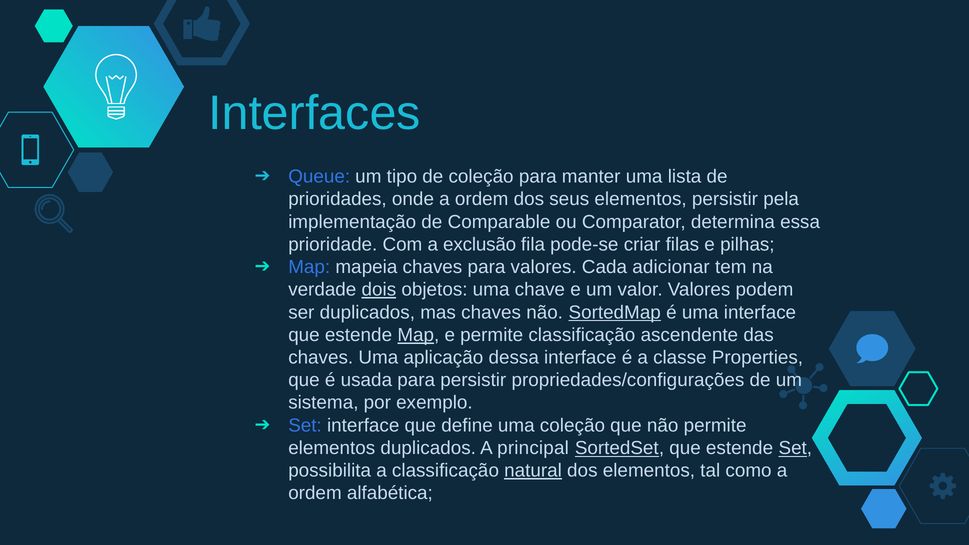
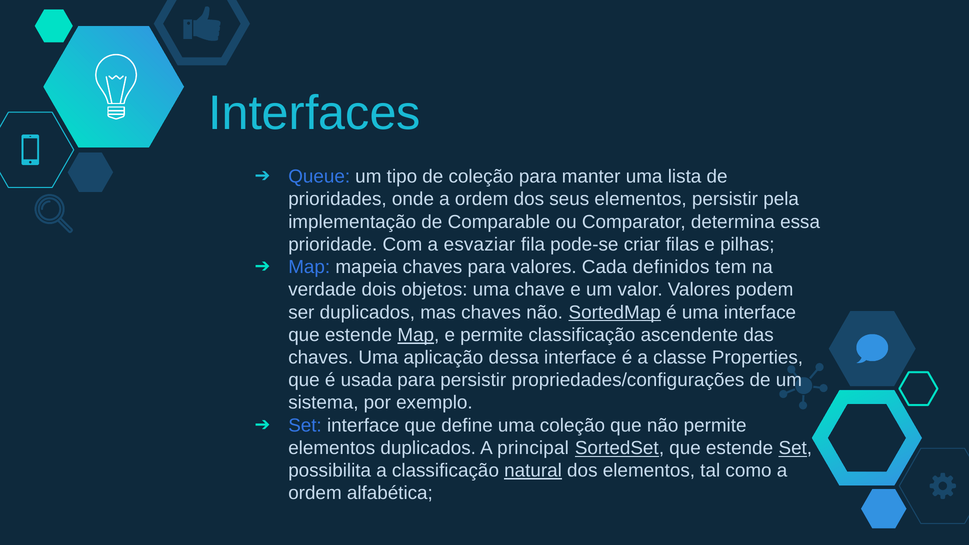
exclusão: exclusão -> esvaziar
adicionar: adicionar -> definidos
dois underline: present -> none
